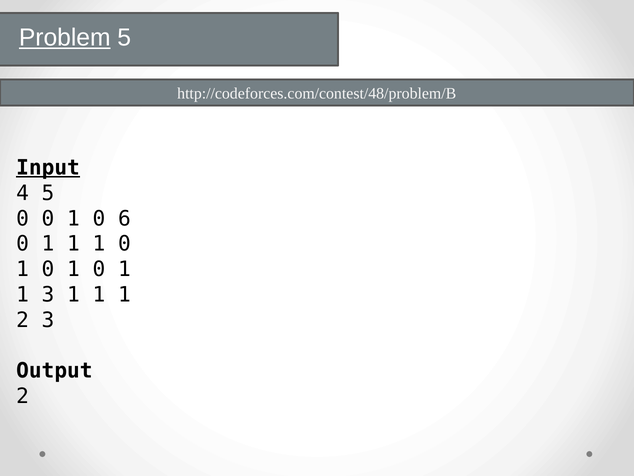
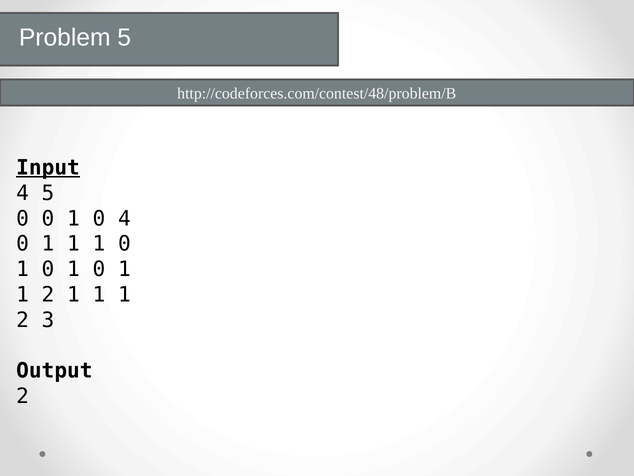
Problem underline: present -> none
0 6: 6 -> 4
3 at (48, 294): 3 -> 2
